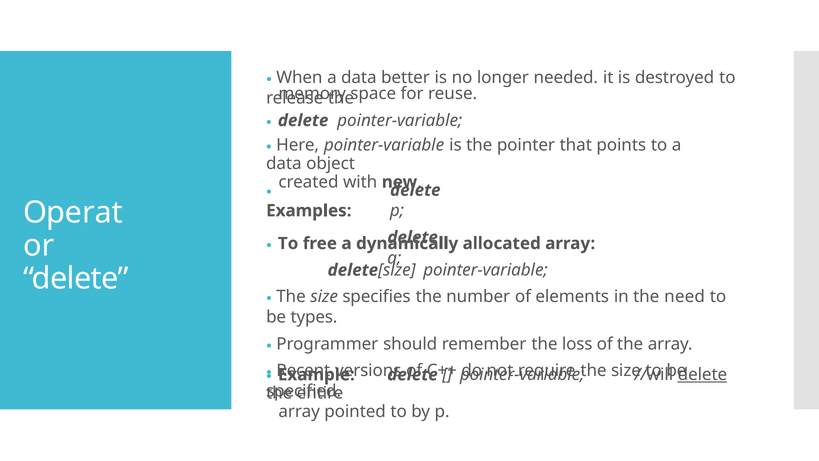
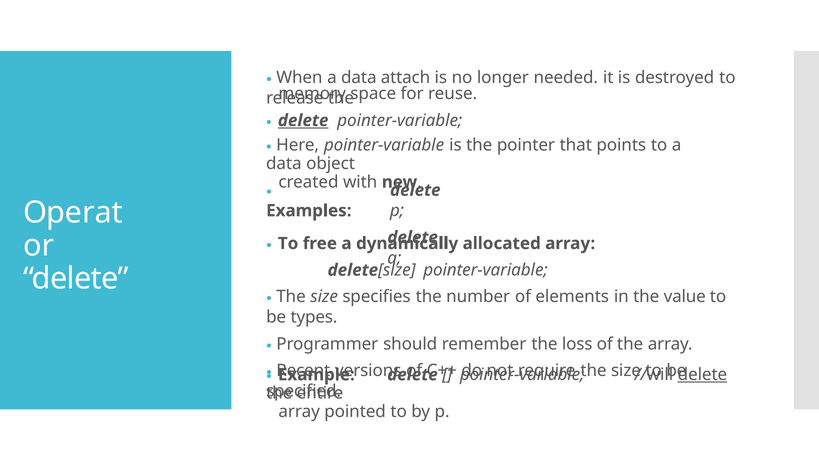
better: better -> attach
delete at (303, 120) underline: none -> present
need: need -> value
